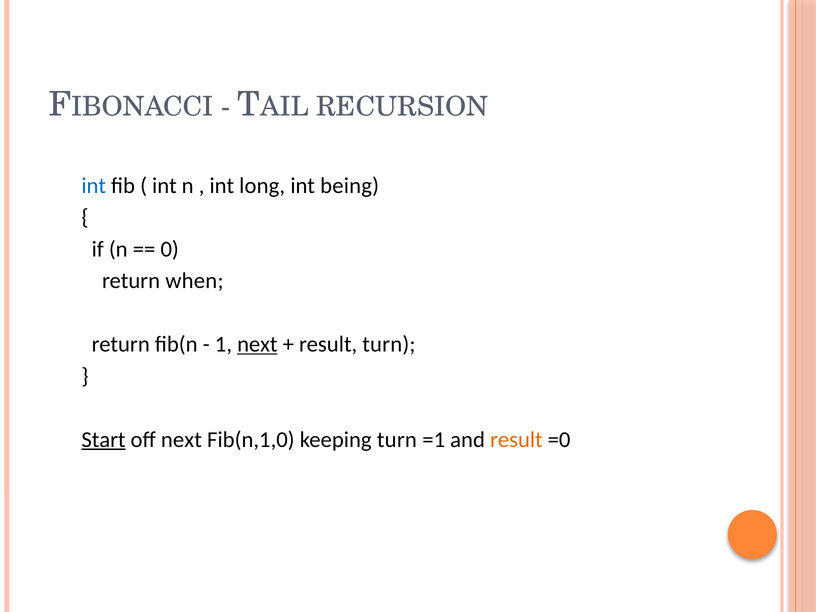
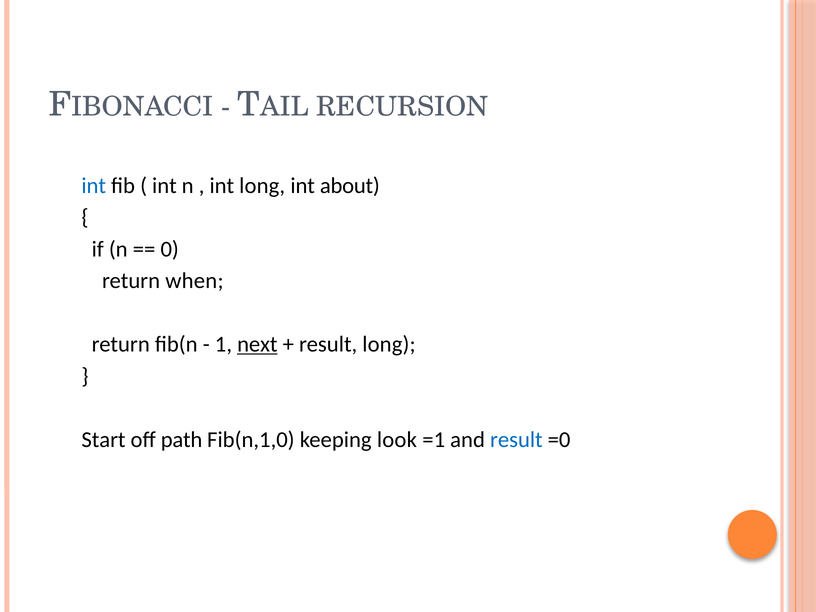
being: being -> about
result turn: turn -> long
Start underline: present -> none
off next: next -> path
keeping turn: turn -> look
result at (516, 440) colour: orange -> blue
